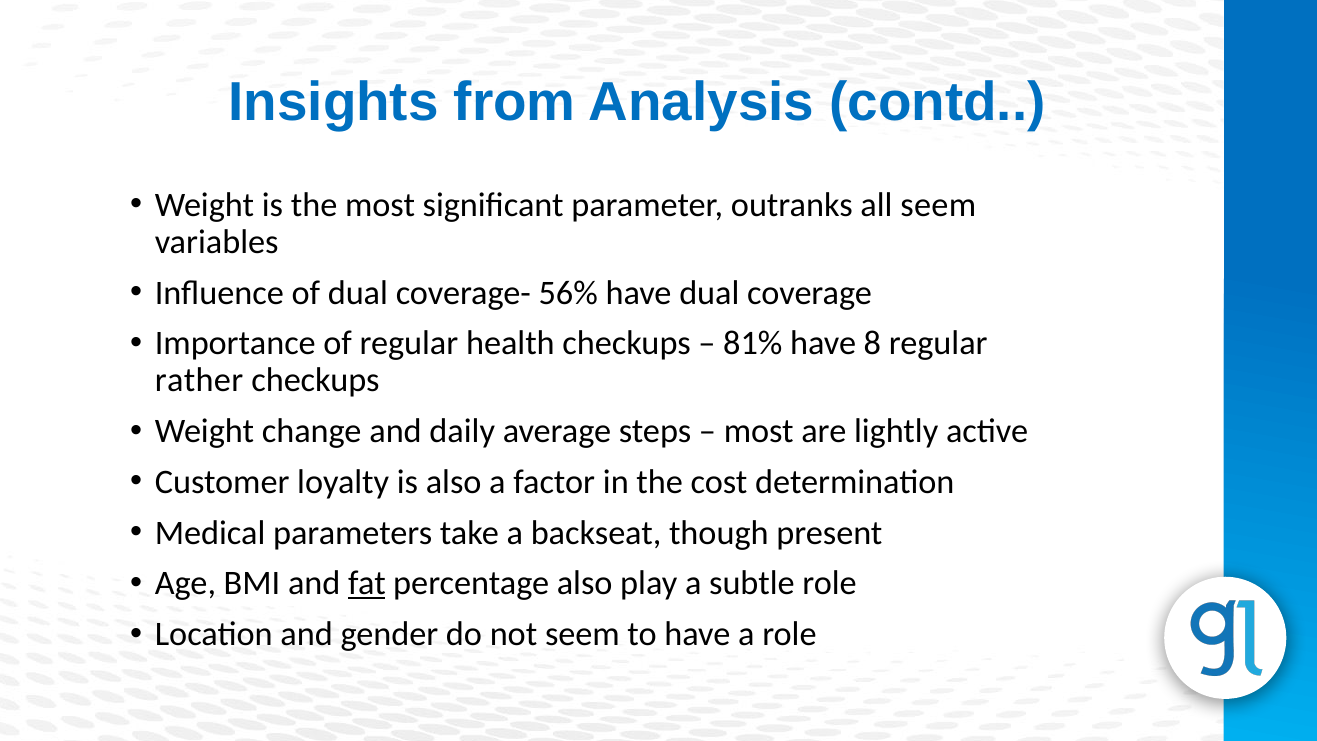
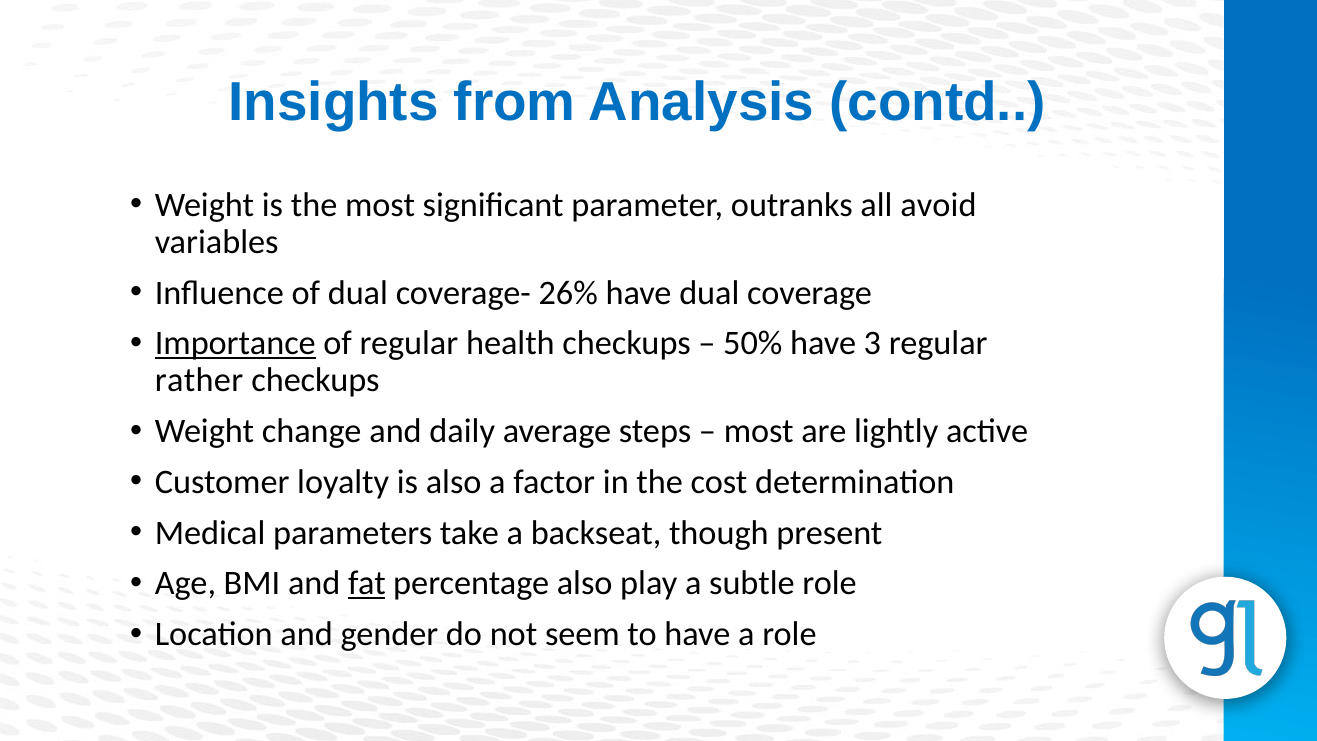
all seem: seem -> avoid
56%: 56% -> 26%
Importance underline: none -> present
81%: 81% -> 50%
8: 8 -> 3
